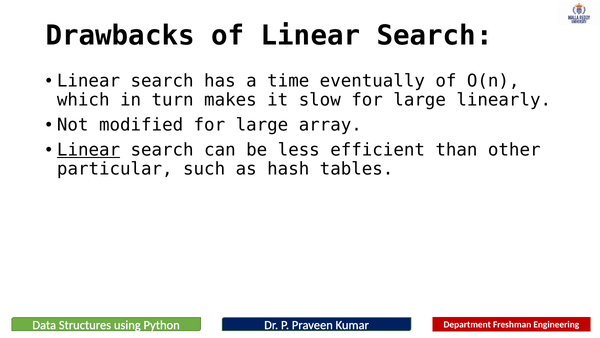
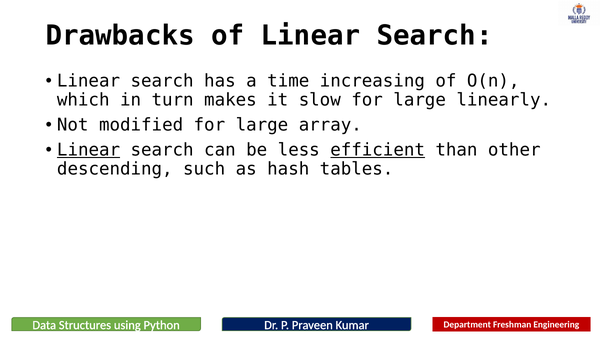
eventually: eventually -> increasing
efficient underline: none -> present
particular: particular -> descending
